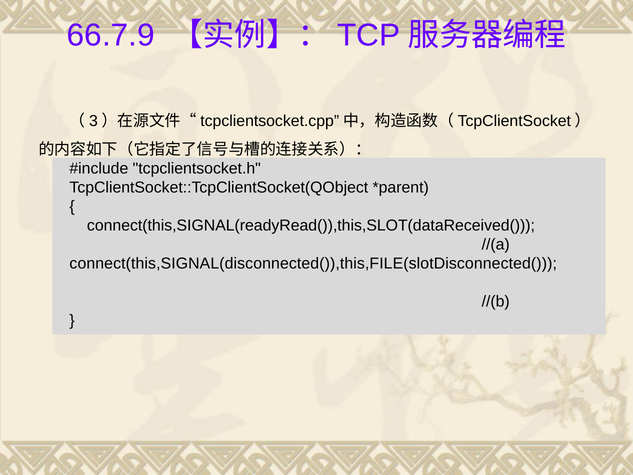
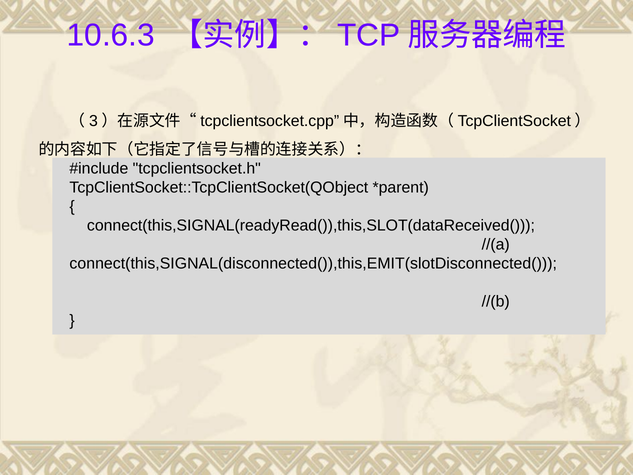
66.7.9: 66.7.9 -> 10.6.3
connect(this,SIGNAL(disconnected()),this,FILE(slotDisconnected(: connect(this,SIGNAL(disconnected()),this,FILE(slotDisconnected( -> connect(this,SIGNAL(disconnected()),this,EMIT(slotDisconnected(
